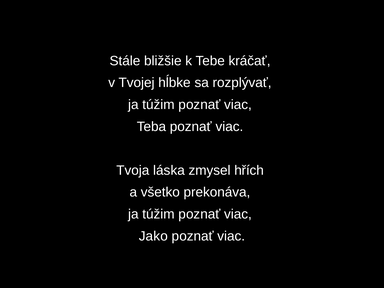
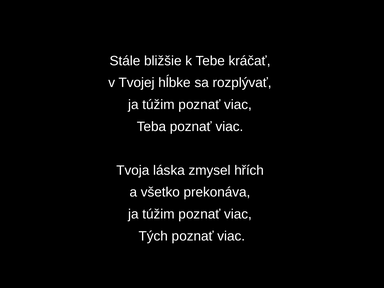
Jako: Jako -> Tých
